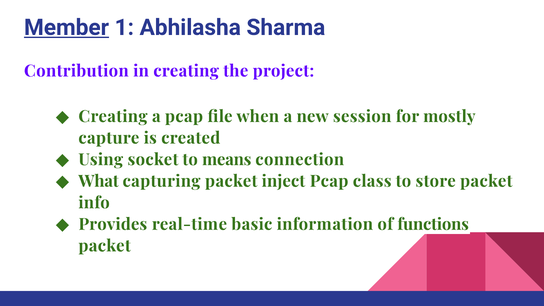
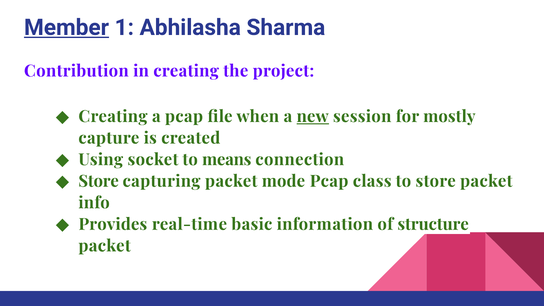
new underline: none -> present
What at (99, 181): What -> Store
inject: inject -> mode
functions: functions -> structure
